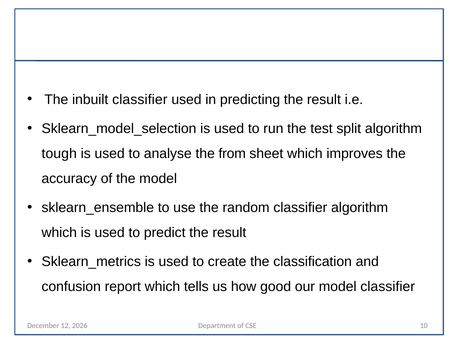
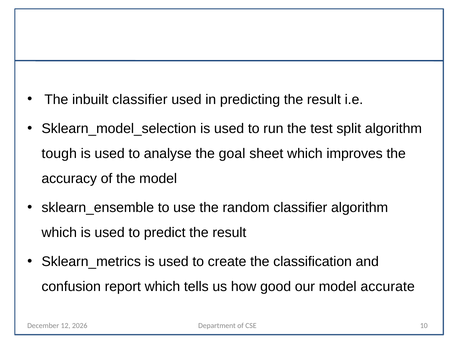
from: from -> goal
model classifier: classifier -> accurate
